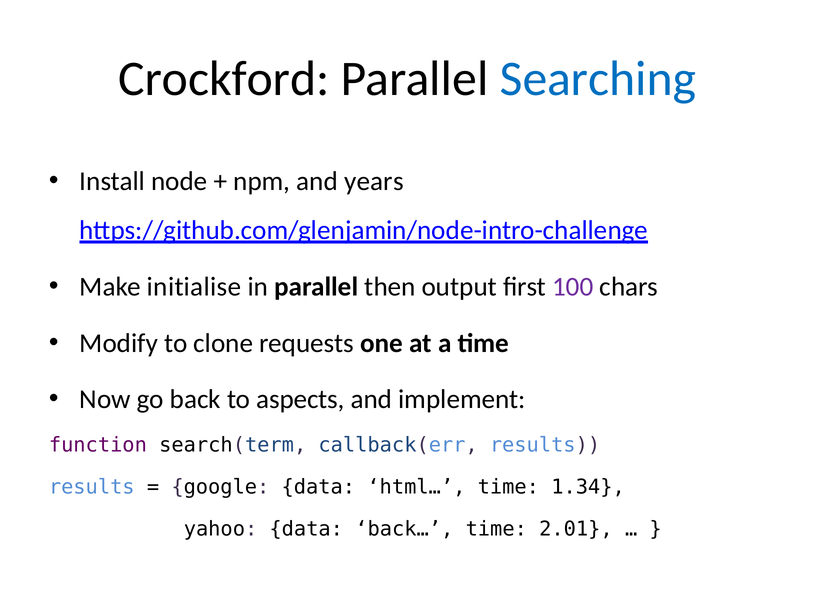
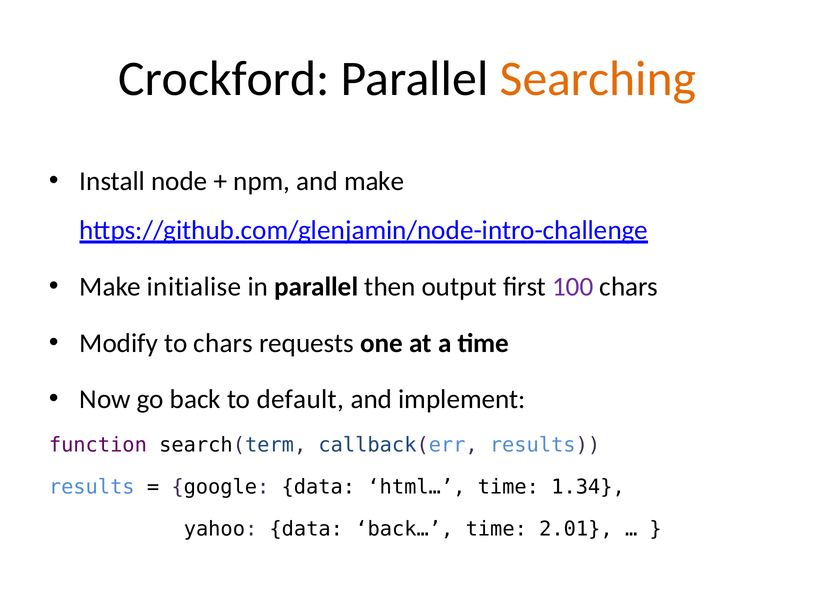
Searching colour: blue -> orange
and years: years -> make
to clone: clone -> chars
aspects: aspects -> default
